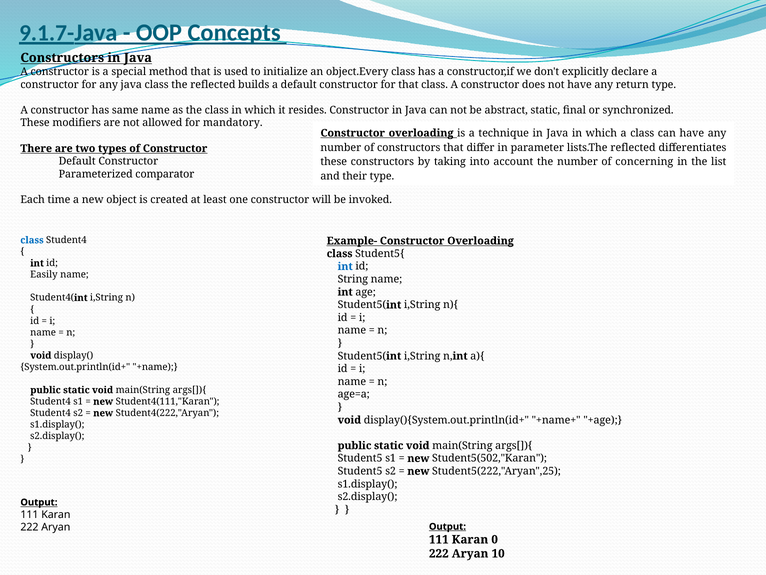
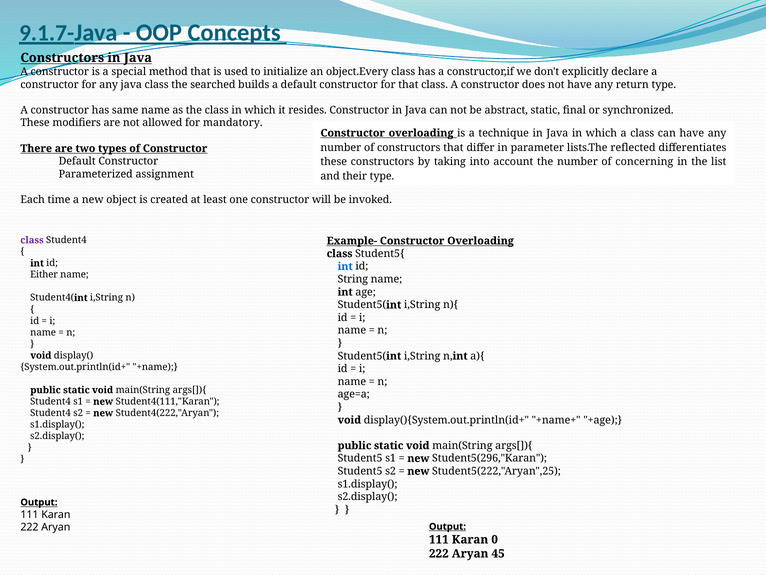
the reflected: reflected -> searched
comparator: comparator -> assignment
class at (32, 240) colour: blue -> purple
Easily: Easily -> Either
Student5(502,"Karan: Student5(502,"Karan -> Student5(296,"Karan
10: 10 -> 45
